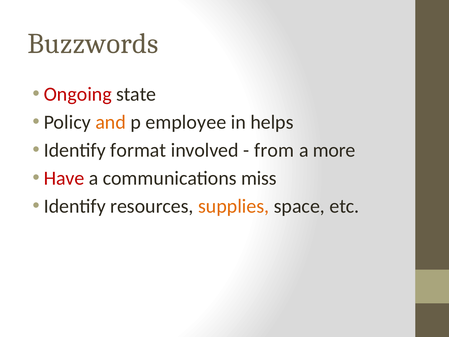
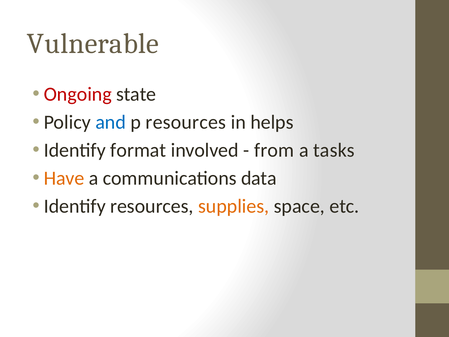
Buzzwords: Buzzwords -> Vulnerable
and colour: orange -> blue
p employee: employee -> resources
more: more -> tasks
Have colour: red -> orange
miss: miss -> data
